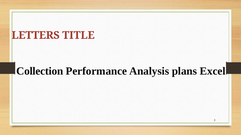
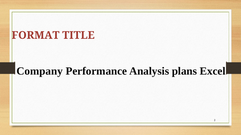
LETTERS: LETTERS -> FORMAT
Collection: Collection -> Company
